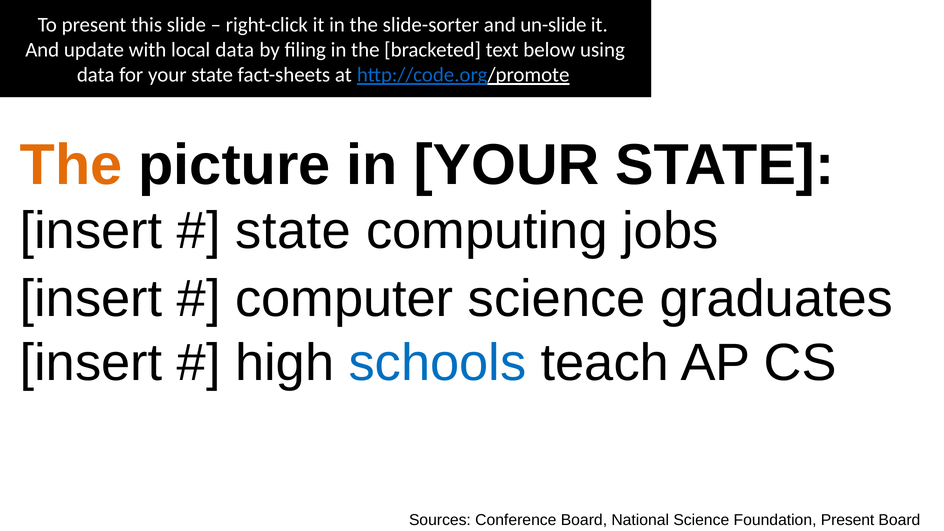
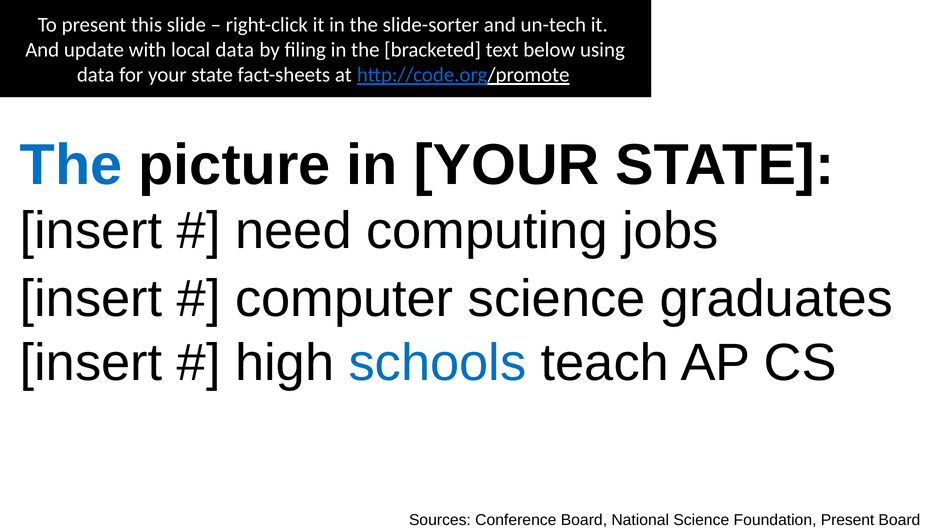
un-slide: un-slide -> un-tech
The at (71, 165) colour: orange -> blue
state at (293, 231): state -> need
